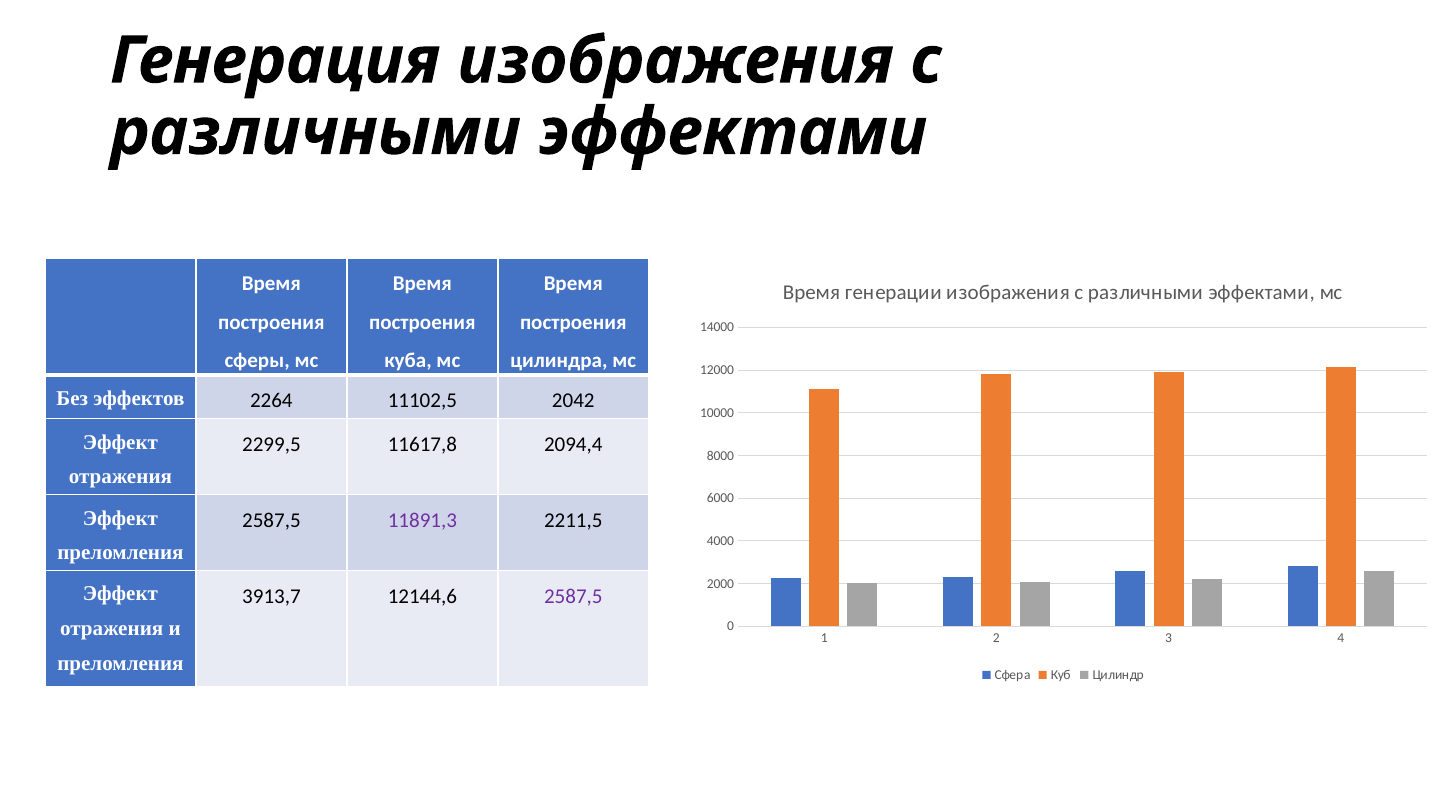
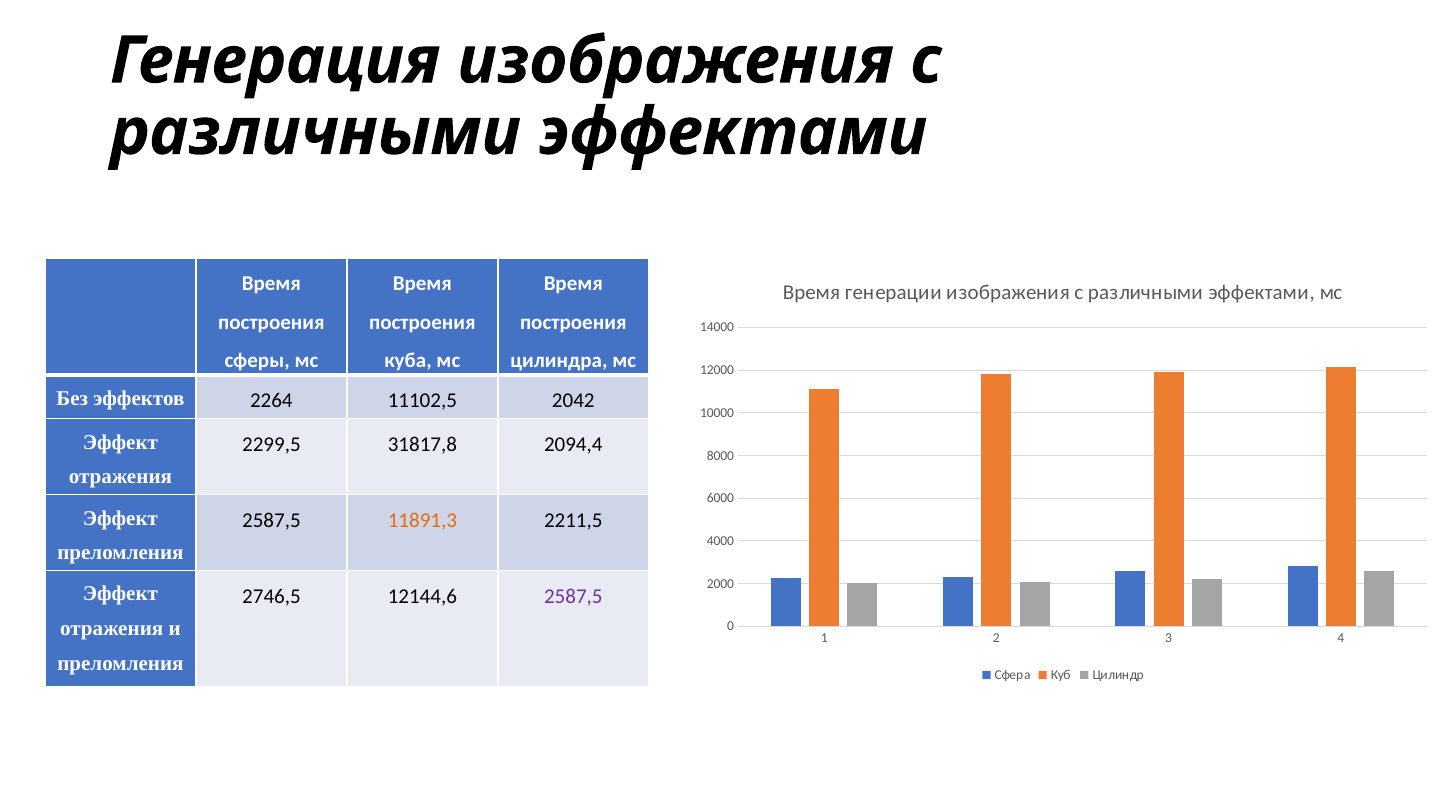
11617,8: 11617,8 -> 31817,8
11891,3 colour: purple -> orange
3913,7: 3913,7 -> 2746,5
